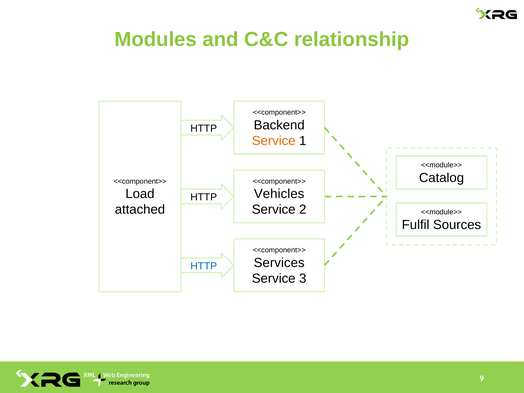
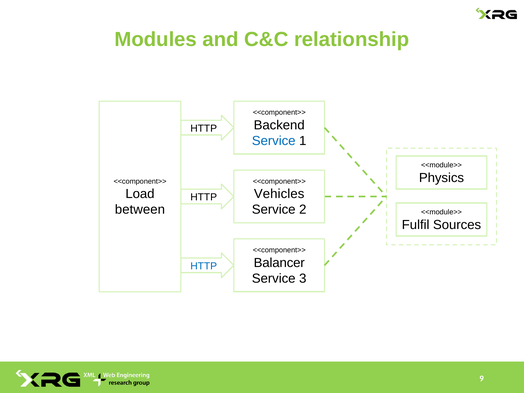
Service at (274, 141) colour: orange -> blue
Catalog: Catalog -> Physics
attached: attached -> between
Services: Services -> Balancer
